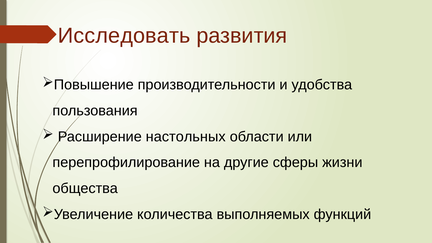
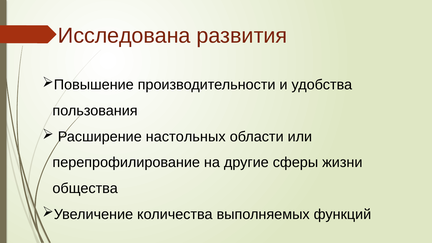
Исследовать: Исследовать -> Исследована
